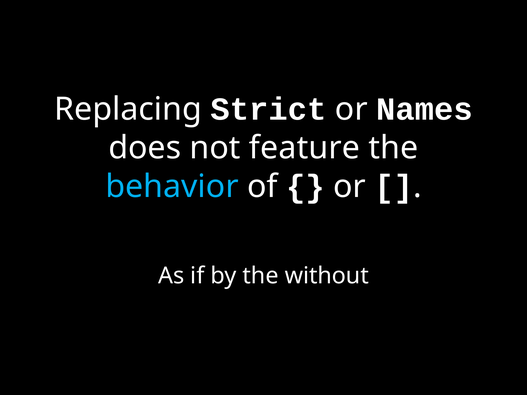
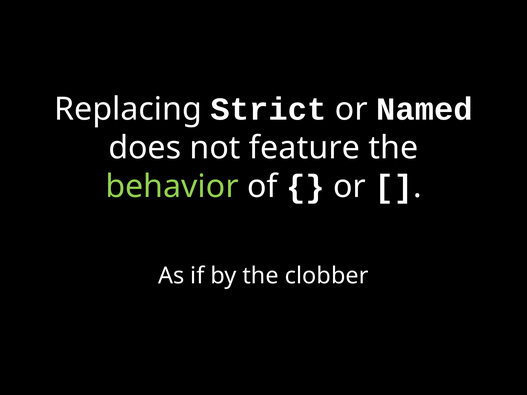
Names: Names -> Named
behavior colour: light blue -> light green
without: without -> clobber
